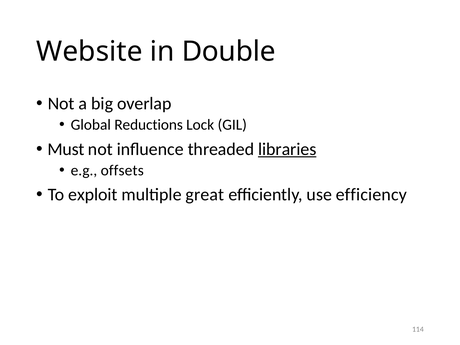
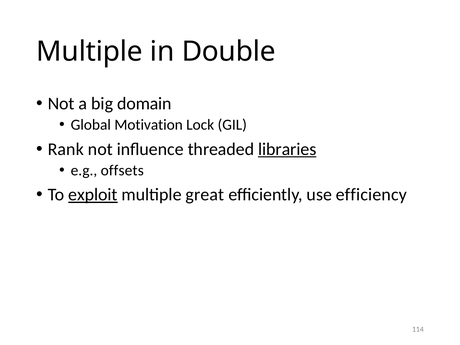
Website at (89, 52): Website -> Multiple
overlap: overlap -> domain
Reductions: Reductions -> Motivation
Must: Must -> Rank
exploit underline: none -> present
